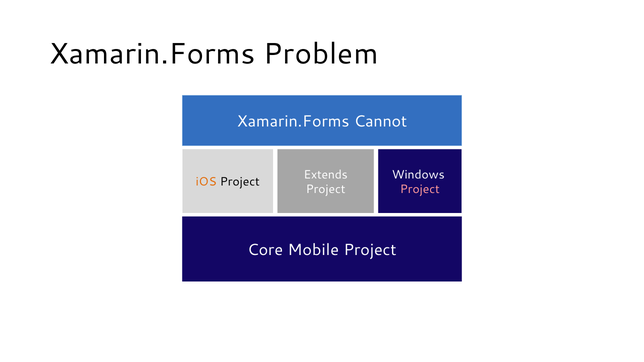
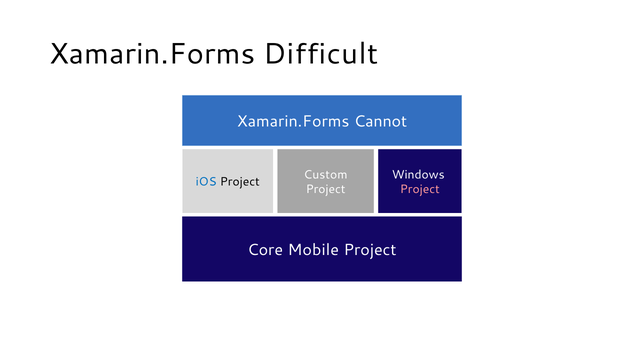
Problem: Problem -> Difficult
Extends: Extends -> Custom
iOS colour: orange -> blue
